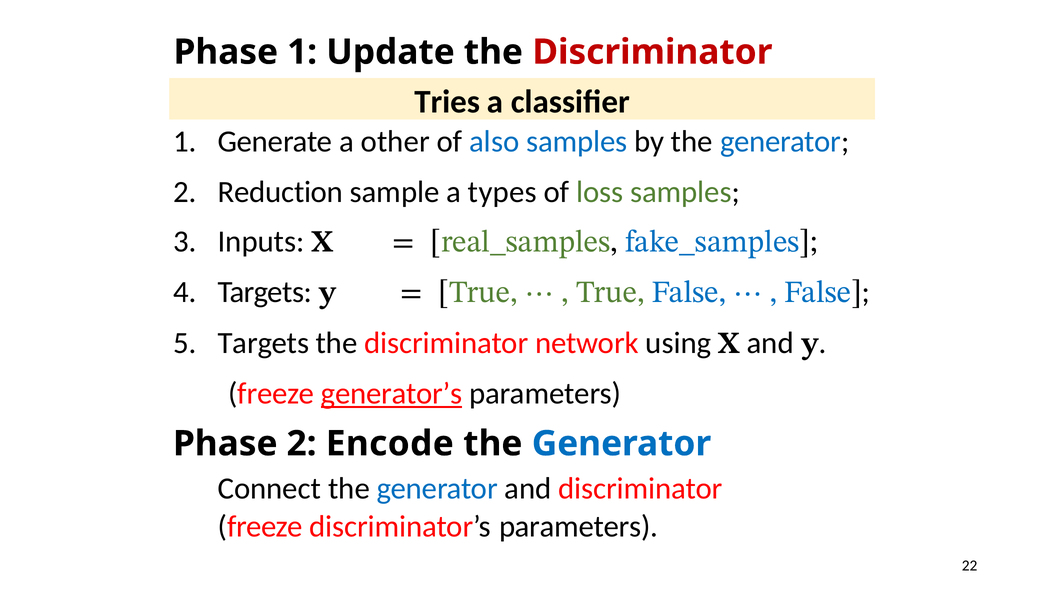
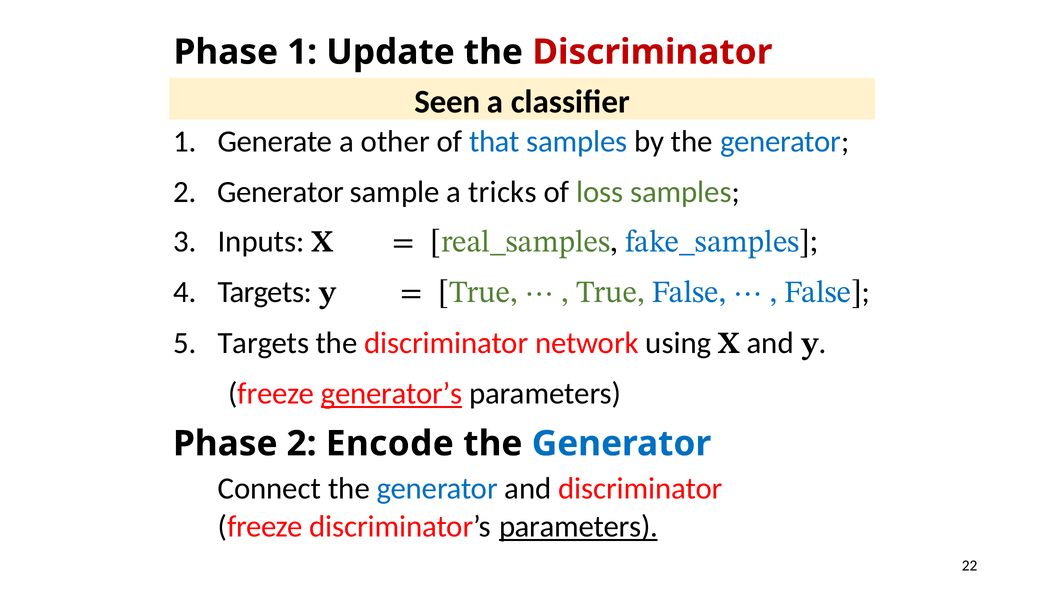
Tries: Tries -> Seen
also: also -> that
2 Reduction: Reduction -> Generator
types: types -> tricks
parameters at (578, 527) underline: none -> present
